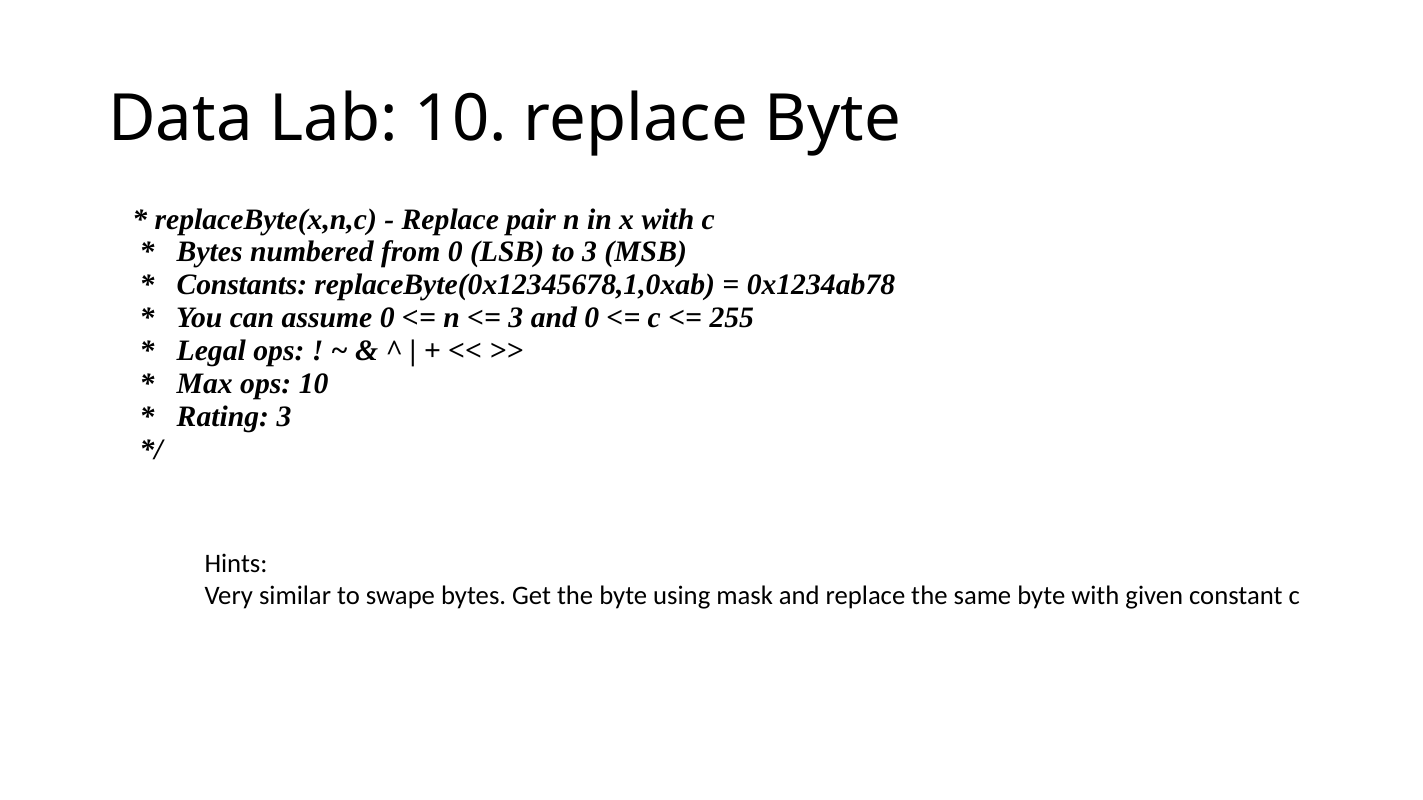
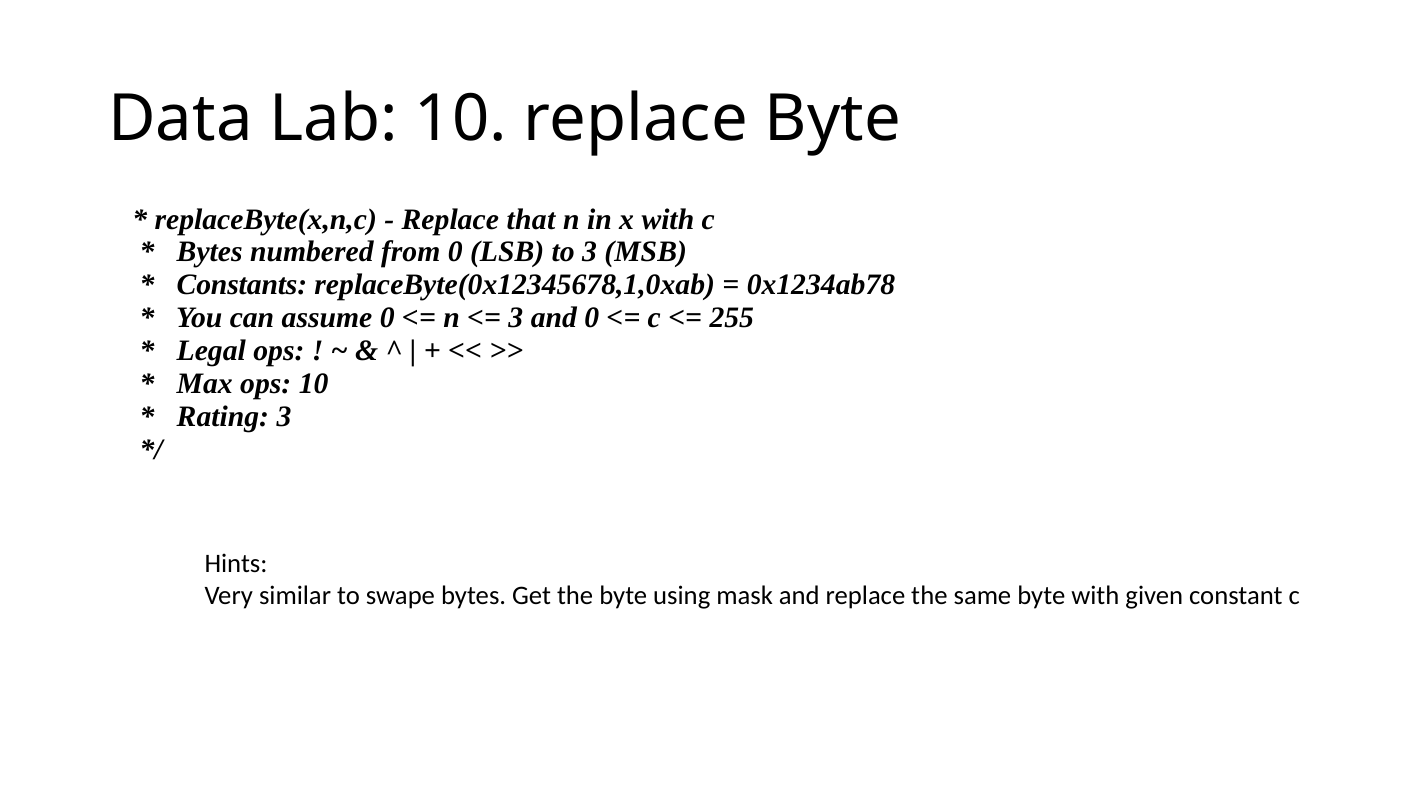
pair: pair -> that
